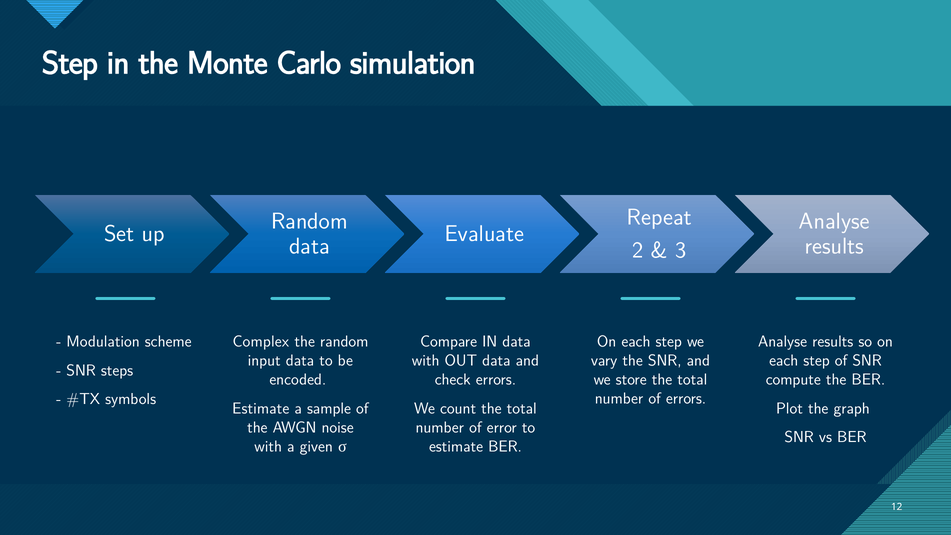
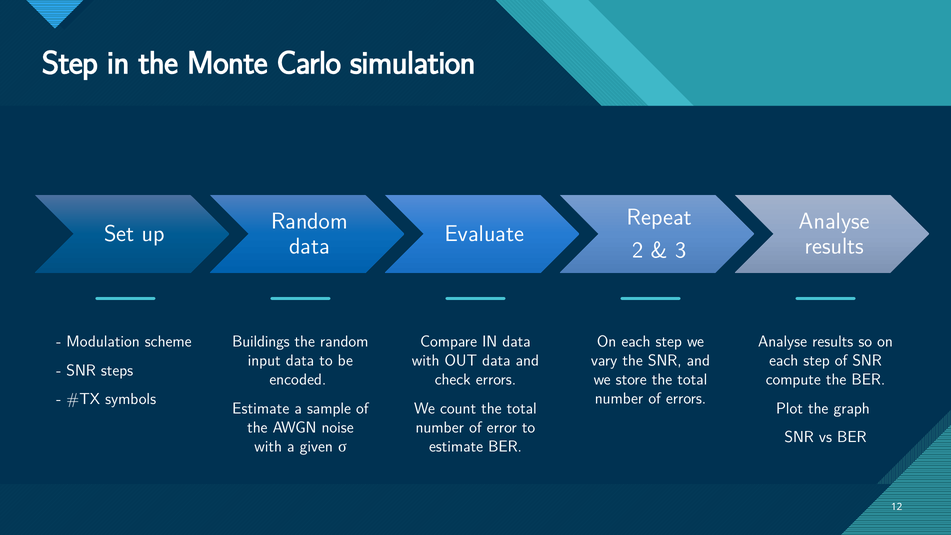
Complex: Complex -> Buildings
